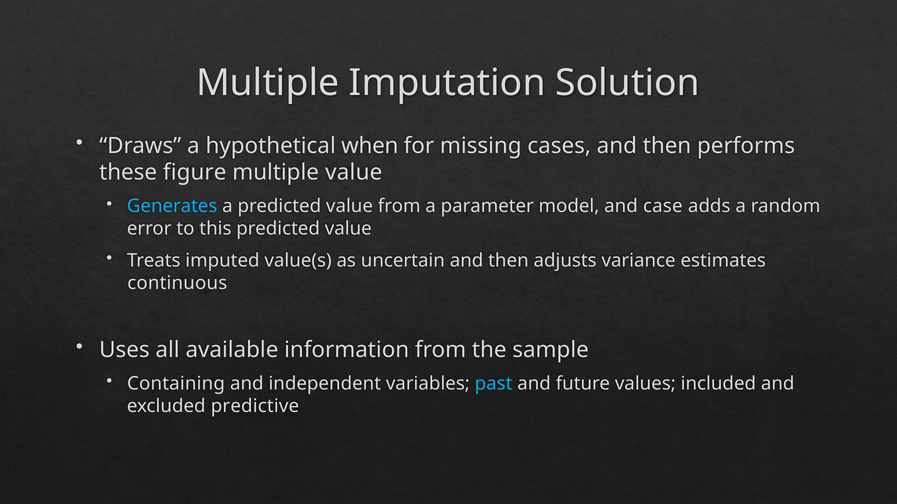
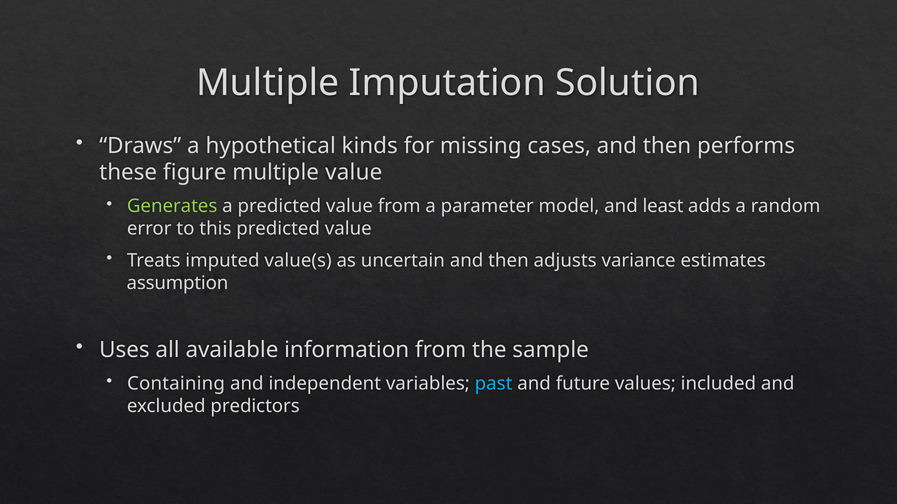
when: when -> kinds
Generates colour: light blue -> light green
case: case -> least
continuous: continuous -> assumption
predictive: predictive -> predictors
